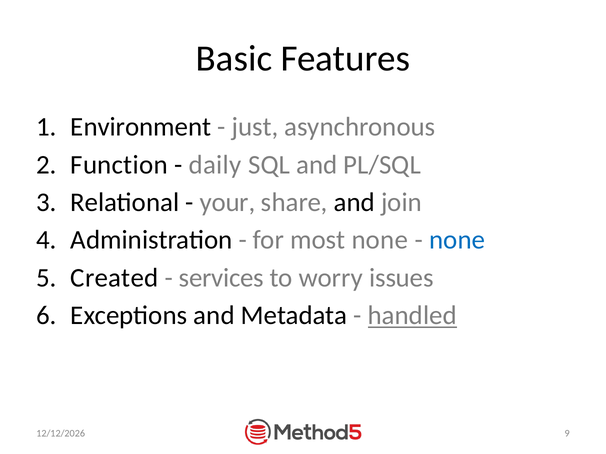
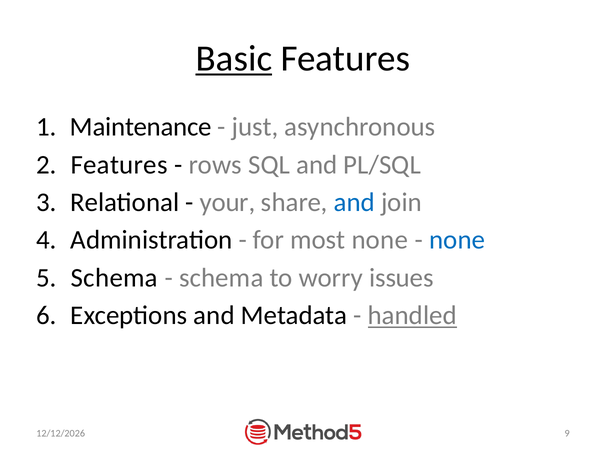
Basic underline: none -> present
Environment: Environment -> Maintenance
Function at (119, 165): Function -> Features
daily: daily -> rows
and at (354, 203) colour: black -> blue
Created at (114, 278): Created -> Schema
services at (221, 278): services -> schema
